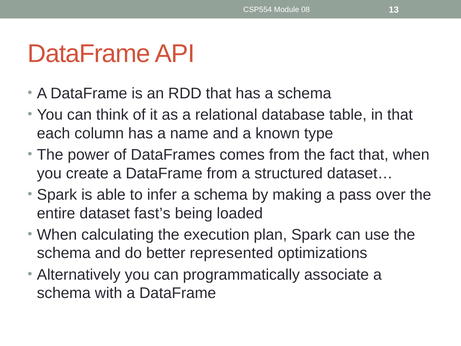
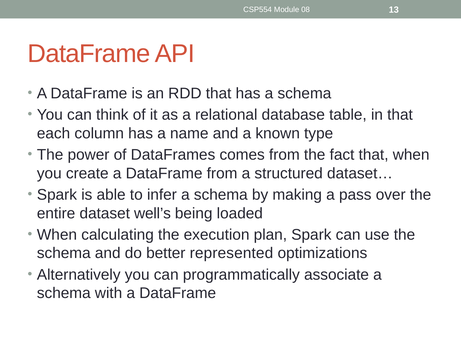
fast’s: fast’s -> well’s
